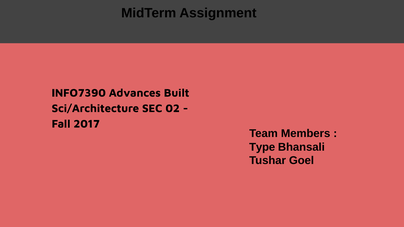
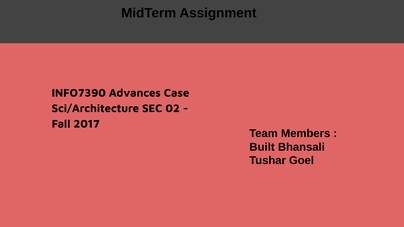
Built: Built -> Case
Type: Type -> Built
